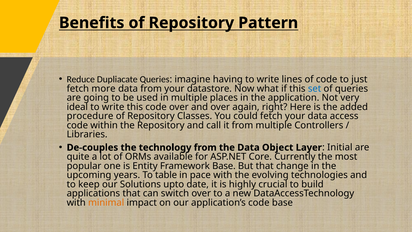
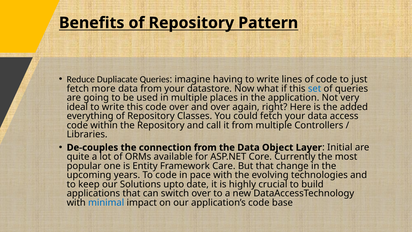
procedure: procedure -> everything
technology: technology -> connection
Framework Base: Base -> Care
To table: table -> code
minimal colour: orange -> blue
